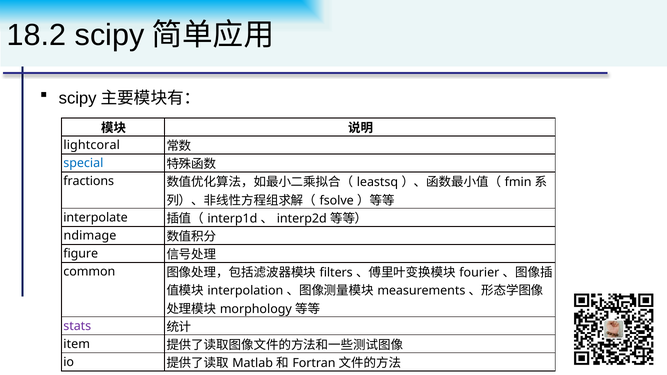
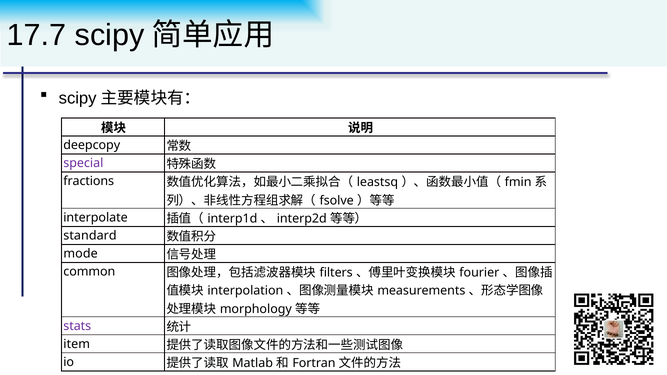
18.2: 18.2 -> 17.7
lightcoral: lightcoral -> deepcopy
special colour: blue -> purple
ndimage: ndimage -> standard
figure: figure -> mode
